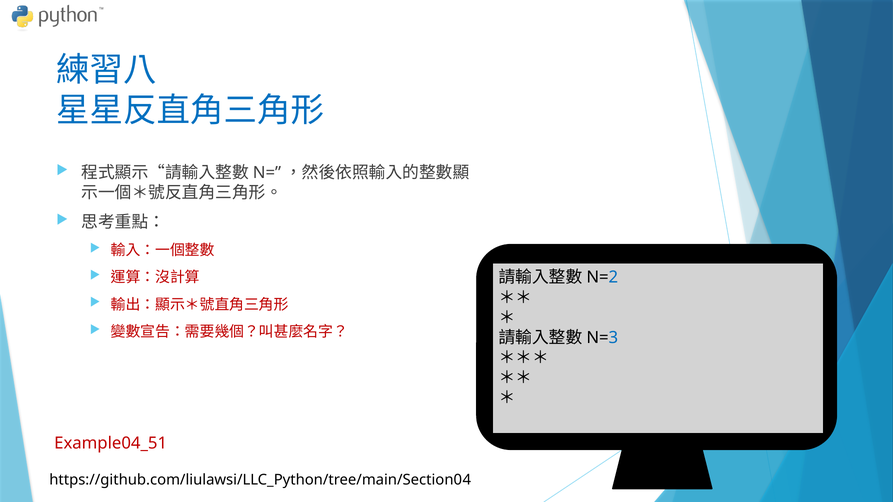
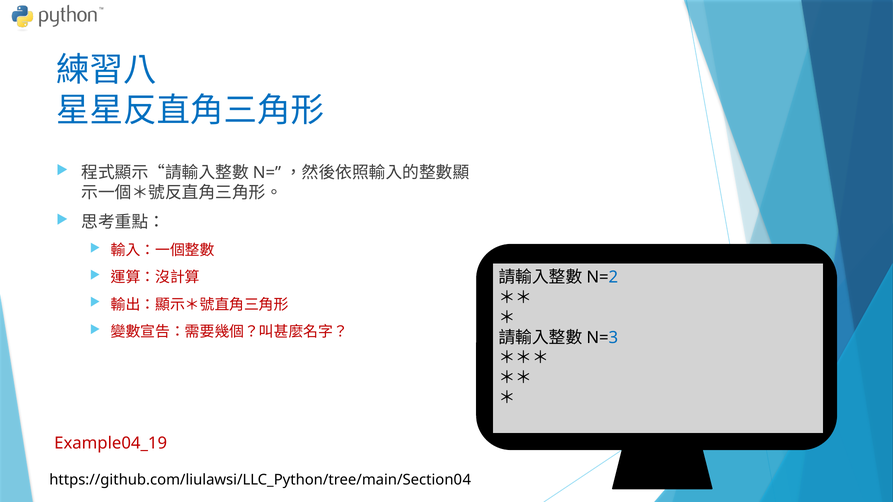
Example04_51: Example04_51 -> Example04_19
